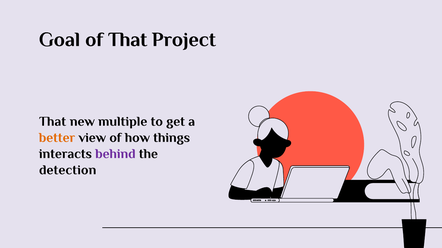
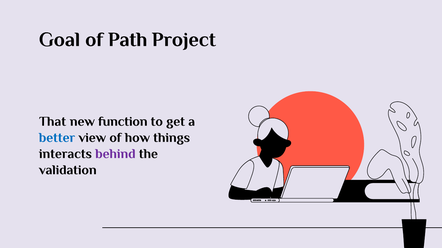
of That: That -> Path
multiple: multiple -> function
better colour: orange -> blue
detection: detection -> validation
